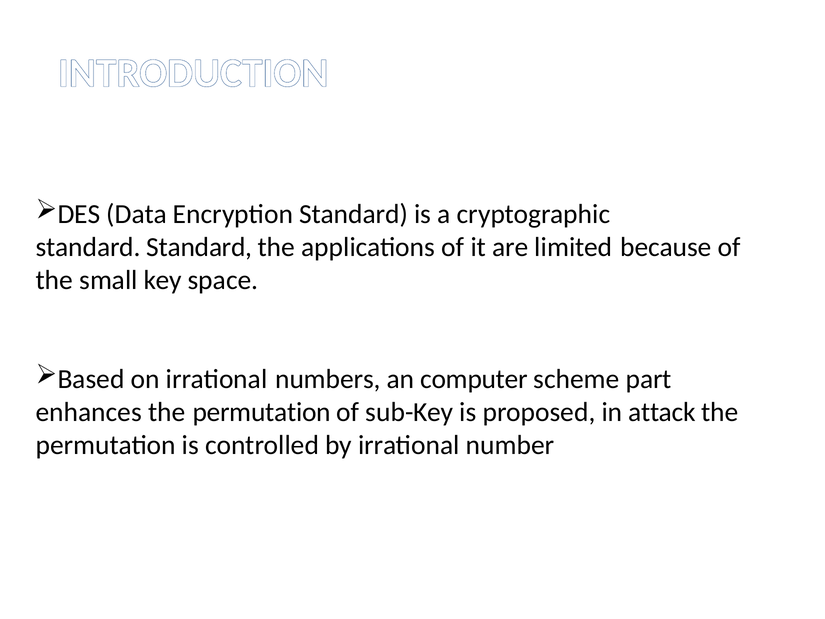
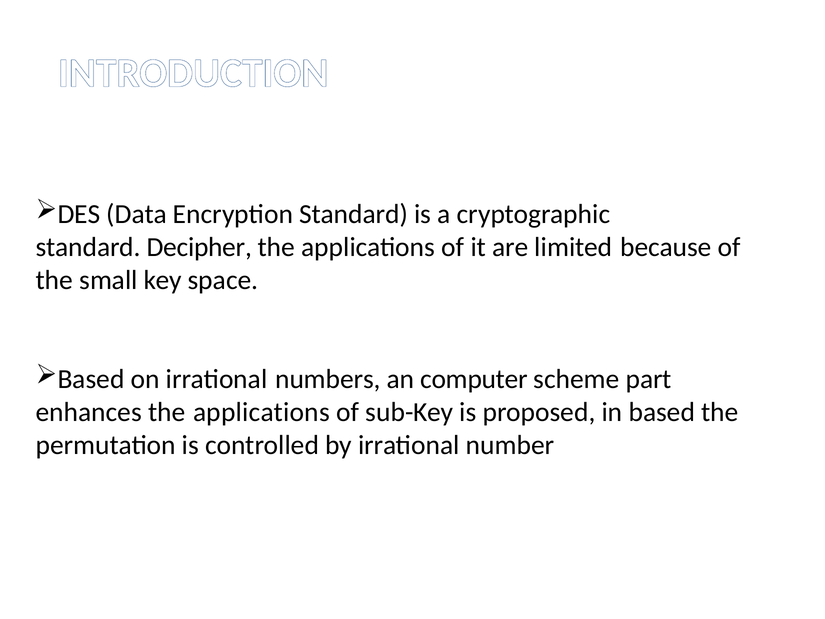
standard Standard: Standard -> Decipher
enhances the permutation: permutation -> applications
in attack: attack -> based
